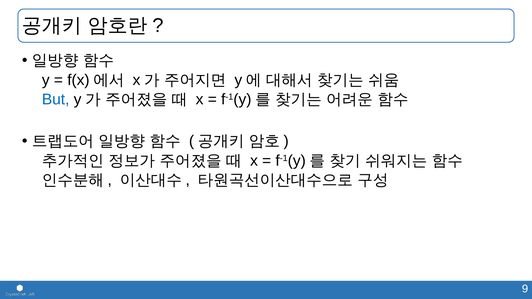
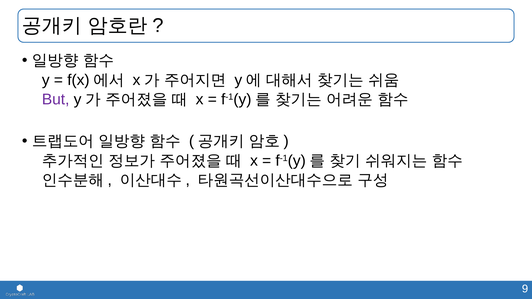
But colour: blue -> purple
